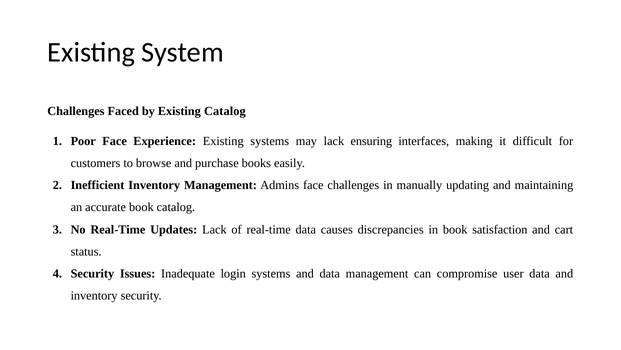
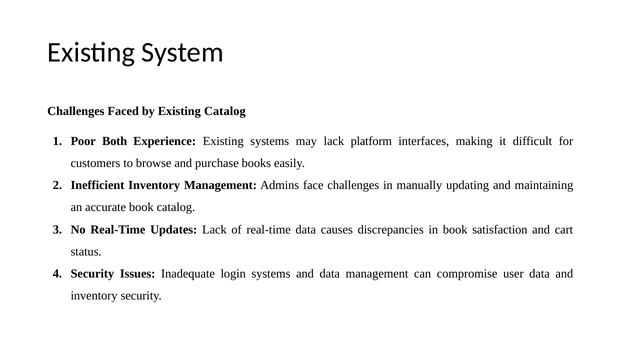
Poor Face: Face -> Both
ensuring: ensuring -> platform
